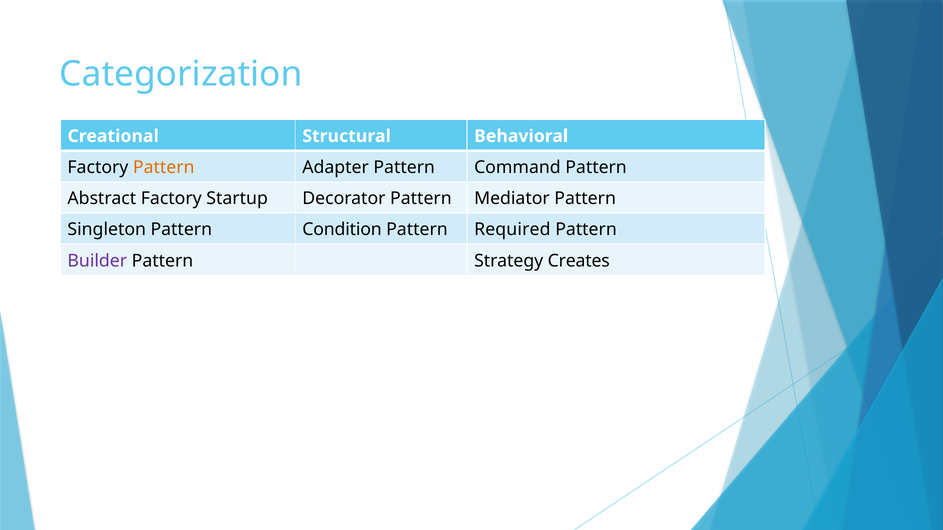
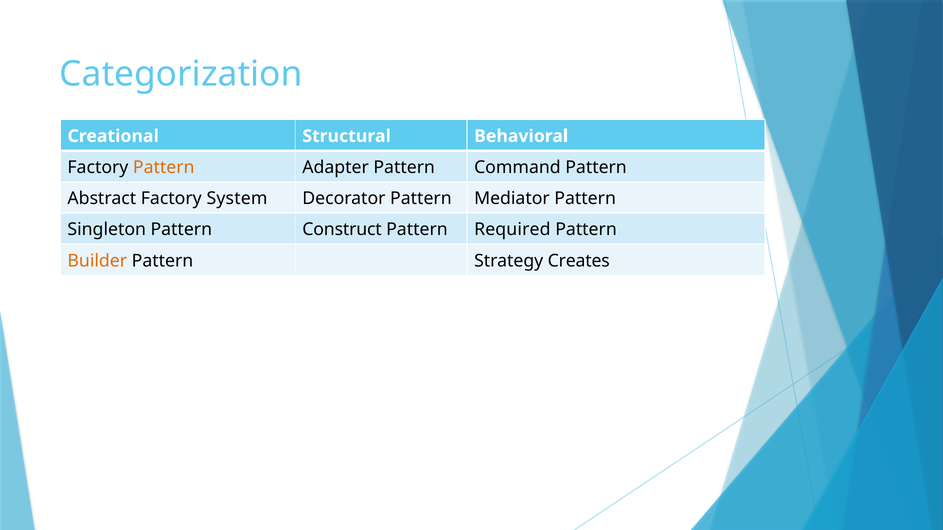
Startup: Startup -> System
Condition: Condition -> Construct
Builder colour: purple -> orange
